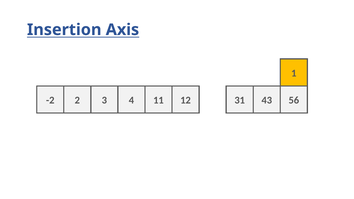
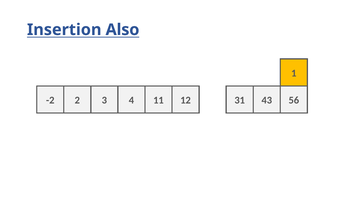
Axis: Axis -> Also
